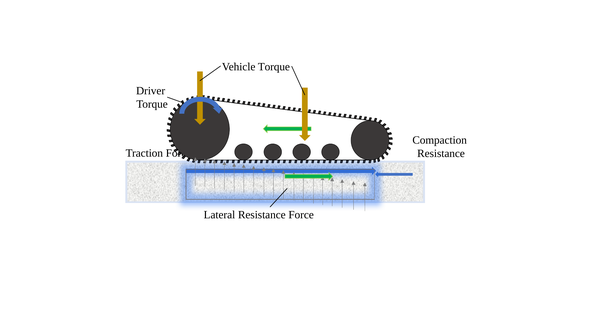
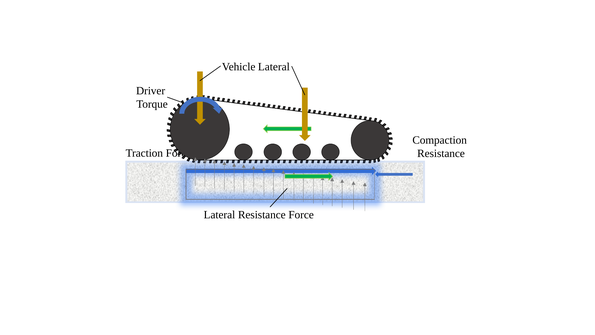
Vehicle Torque: Torque -> Lateral
